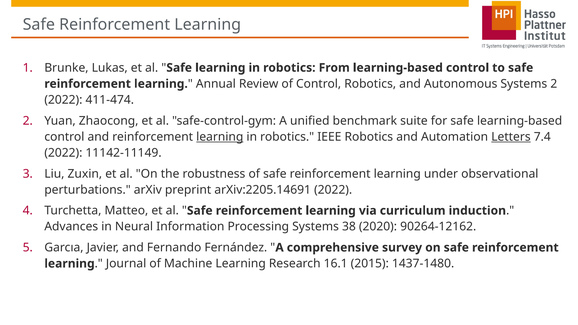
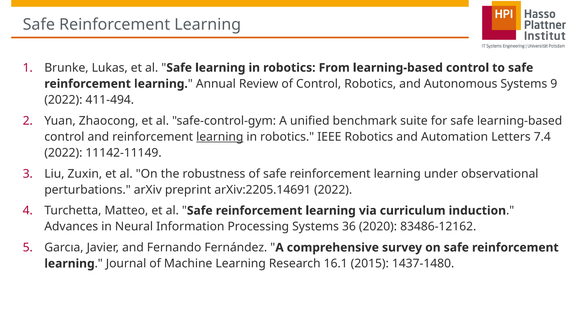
Systems 2: 2 -> 9
411-474: 411-474 -> 411-494
Letters underline: present -> none
38: 38 -> 36
90264-12162: 90264-12162 -> 83486-12162
